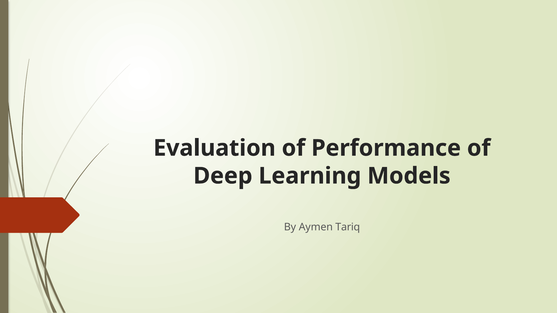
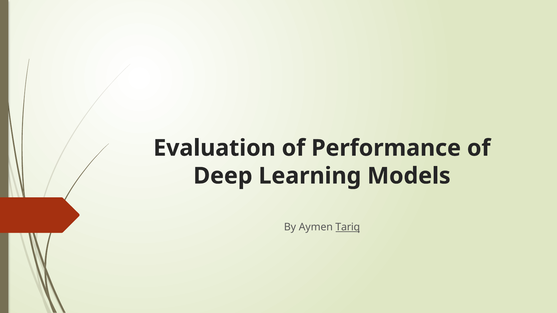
Tariq underline: none -> present
